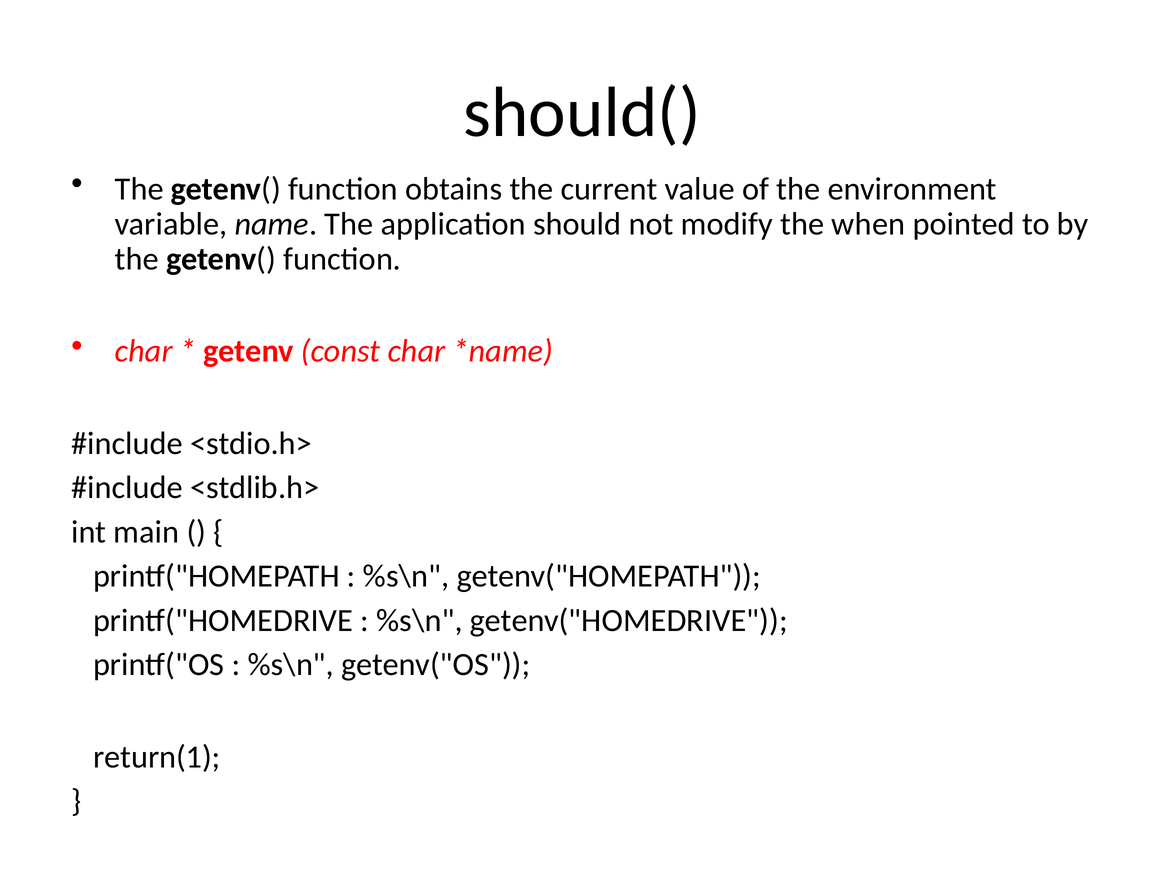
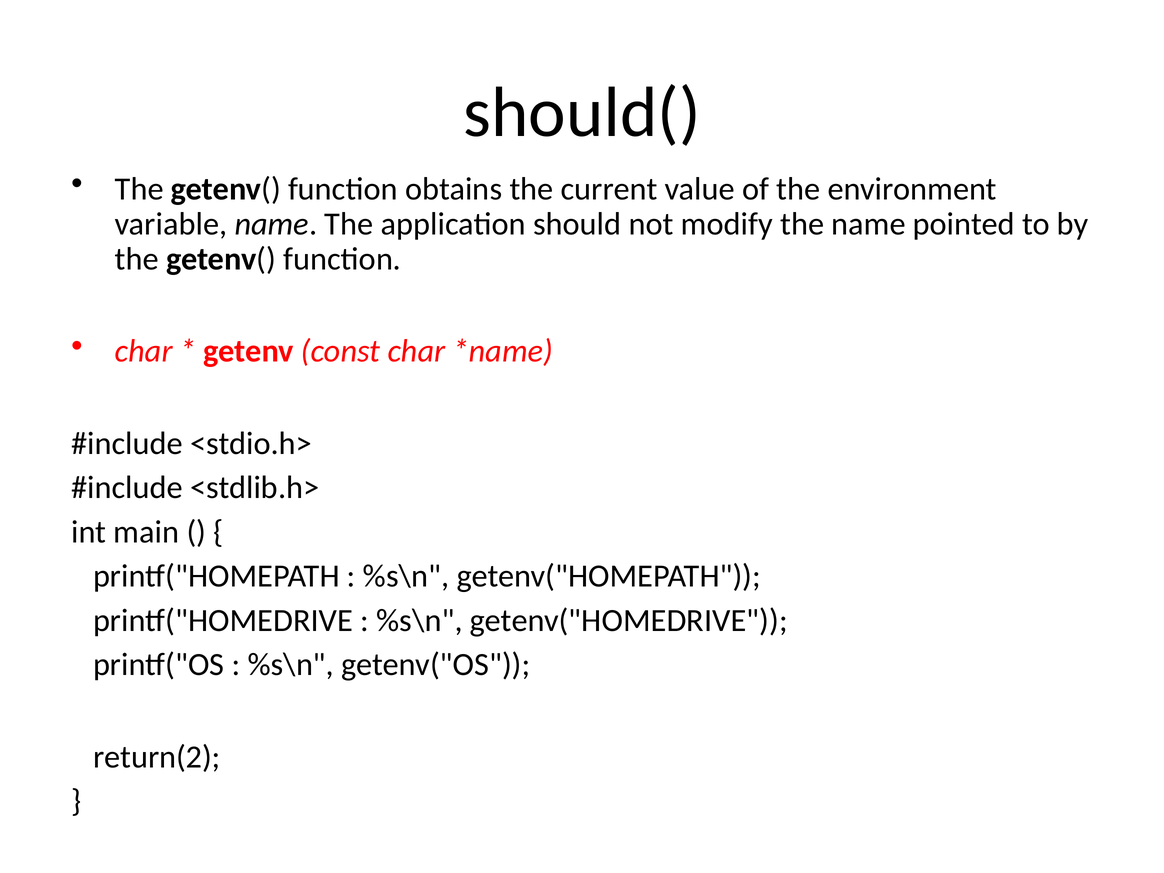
the when: when -> name
return(1: return(1 -> return(2
